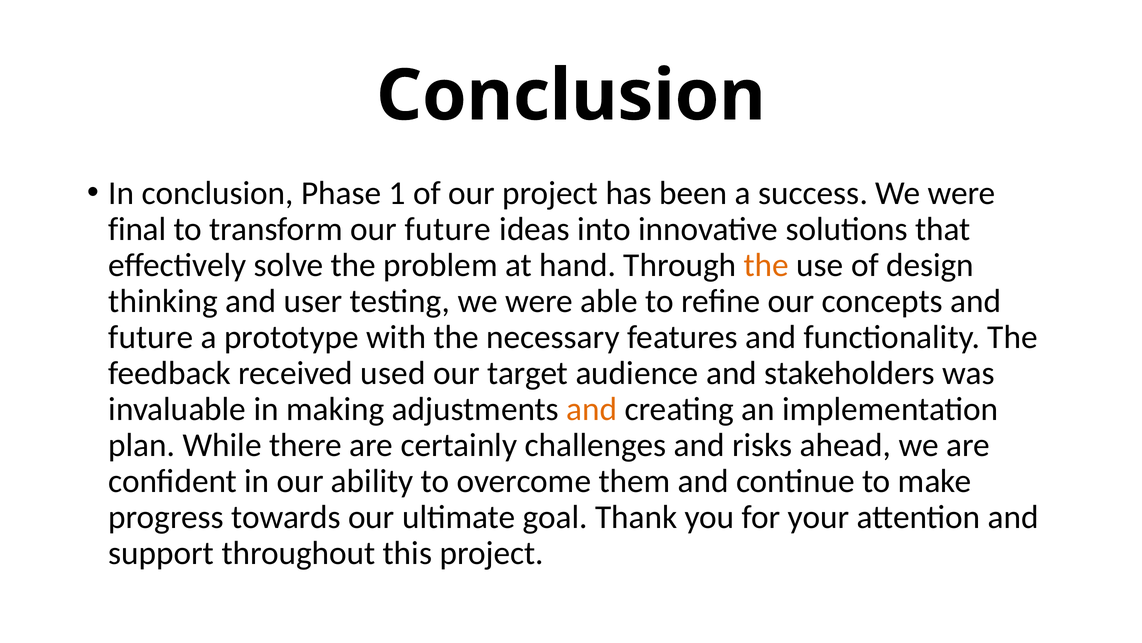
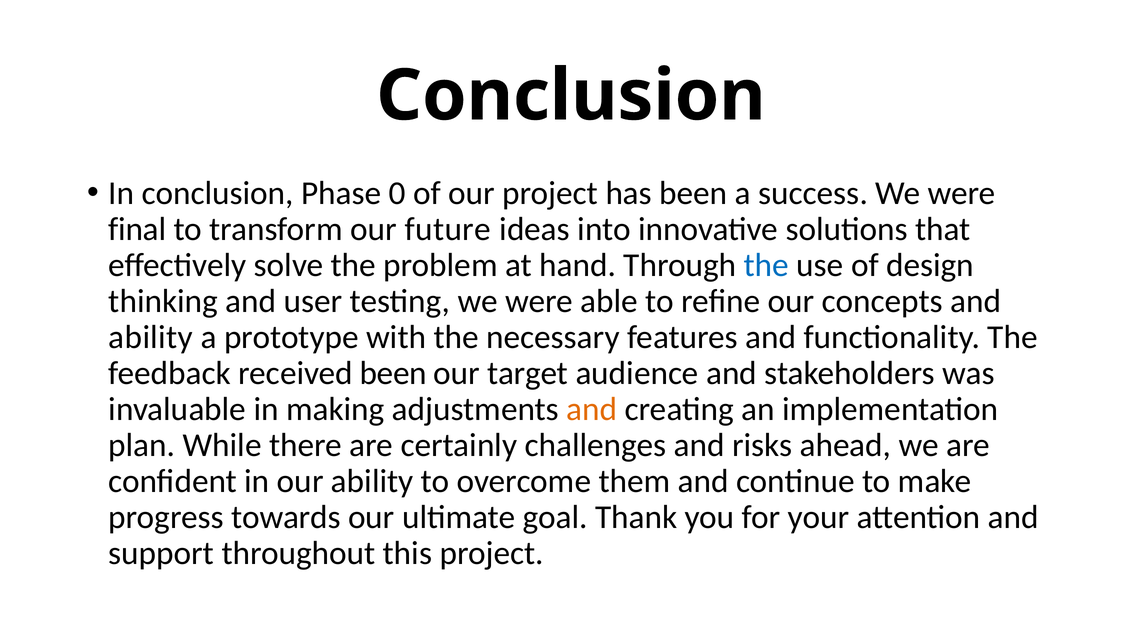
1: 1 -> 0
the at (766, 265) colour: orange -> blue
future at (151, 337): future -> ability
received used: used -> been
